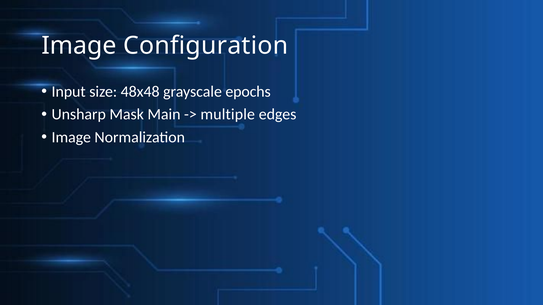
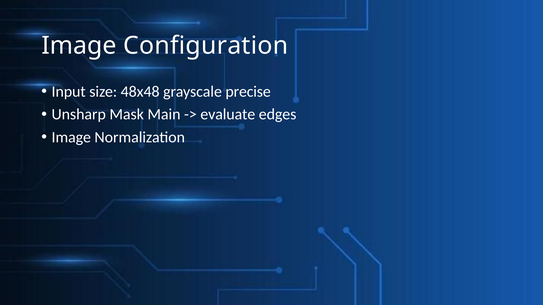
epochs: epochs -> precise
multiple: multiple -> evaluate
